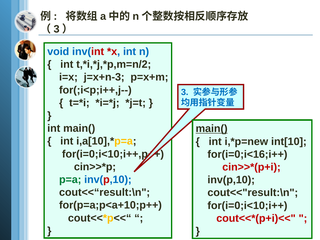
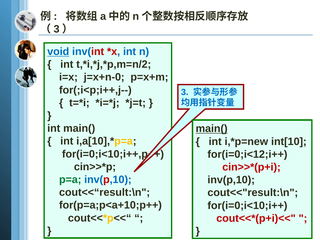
void underline: none -> present
j=x+n-3: j=x+n-3 -> j=x+n-0
for(i=0;i<16;i++: for(i=0;i<16;i++ -> for(i=0;i<12;i++
